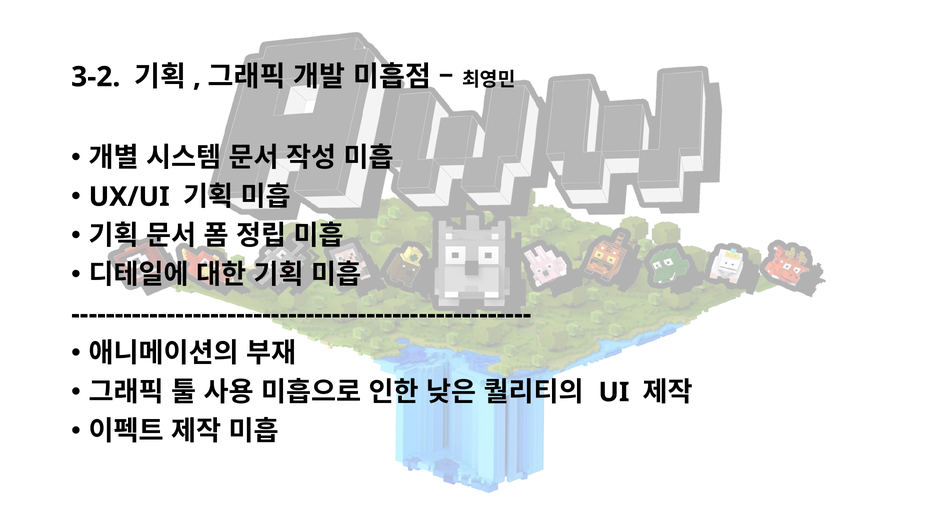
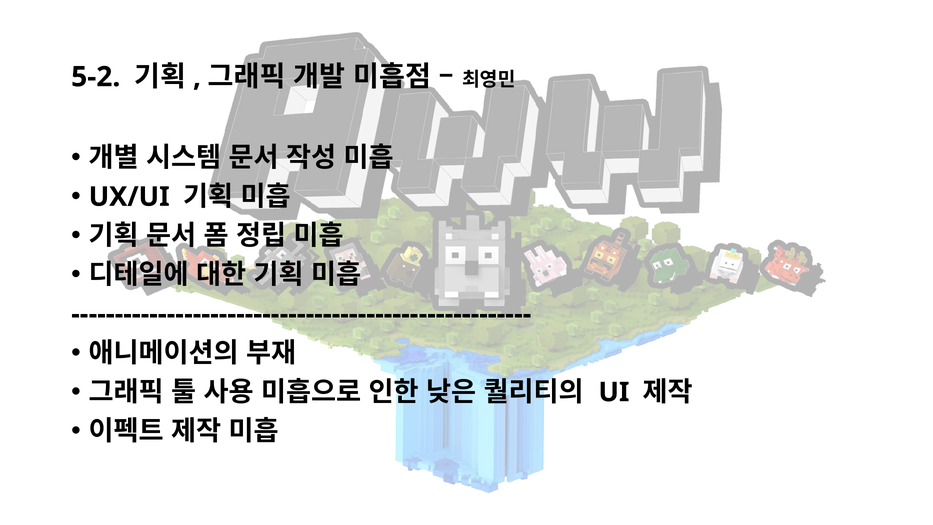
3-2: 3-2 -> 5-2
